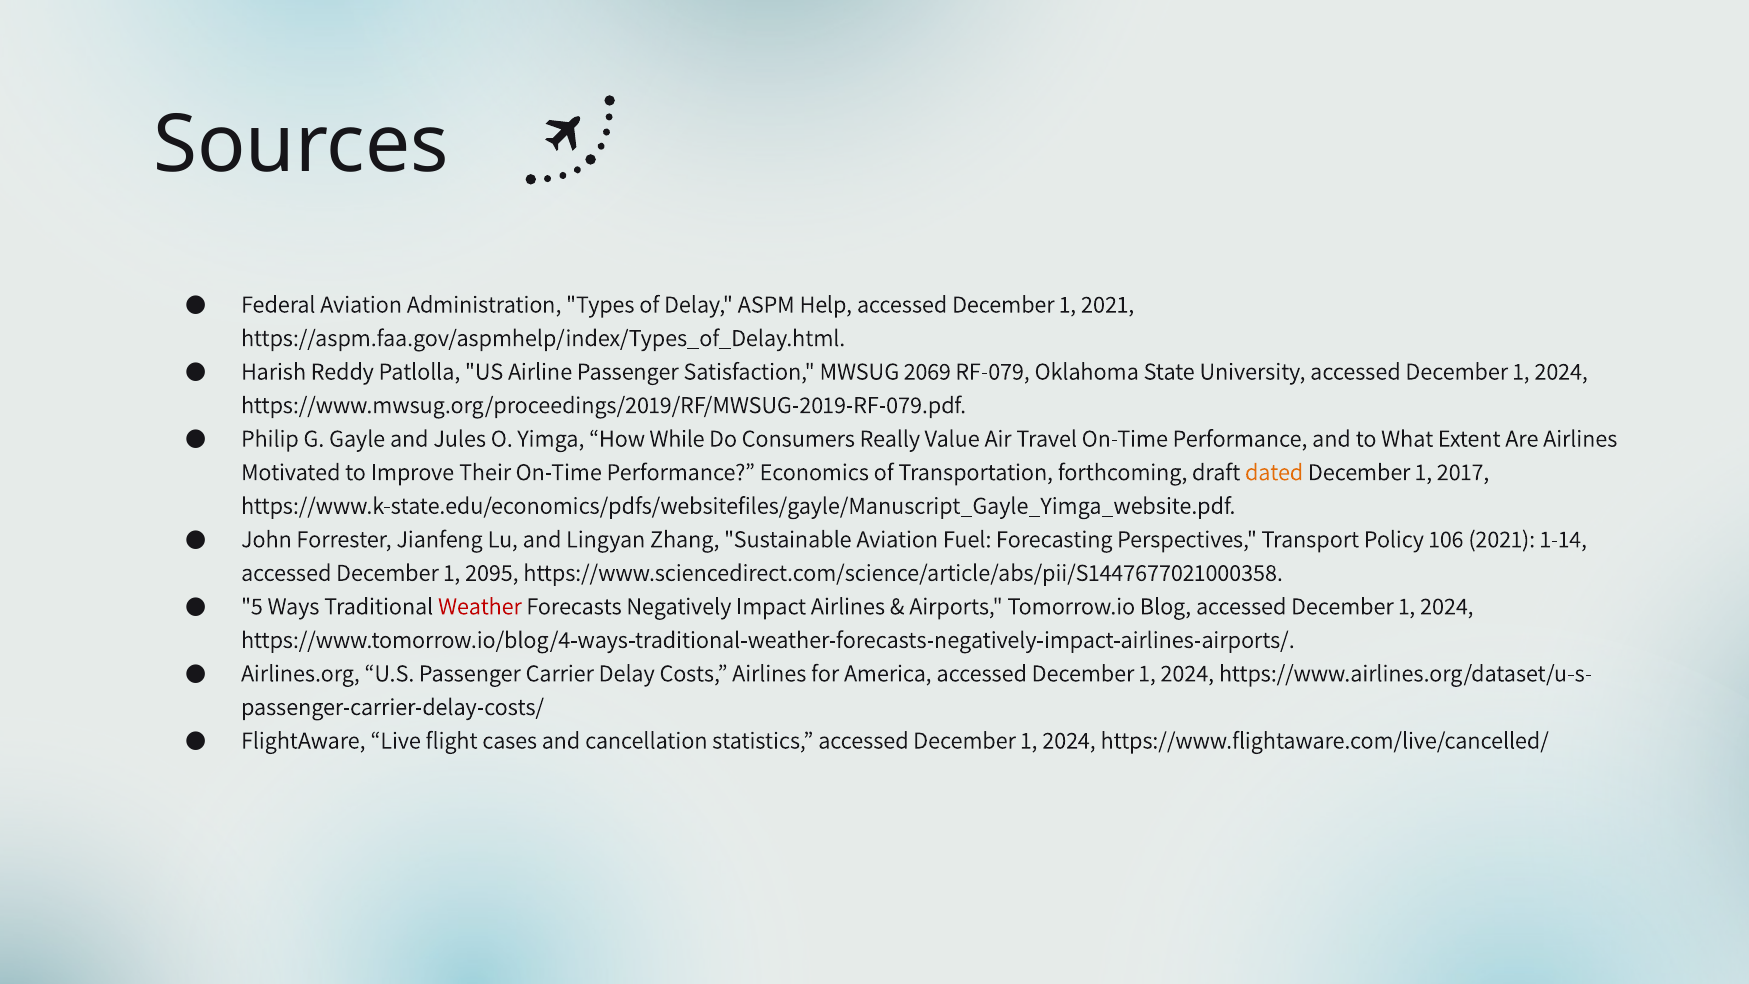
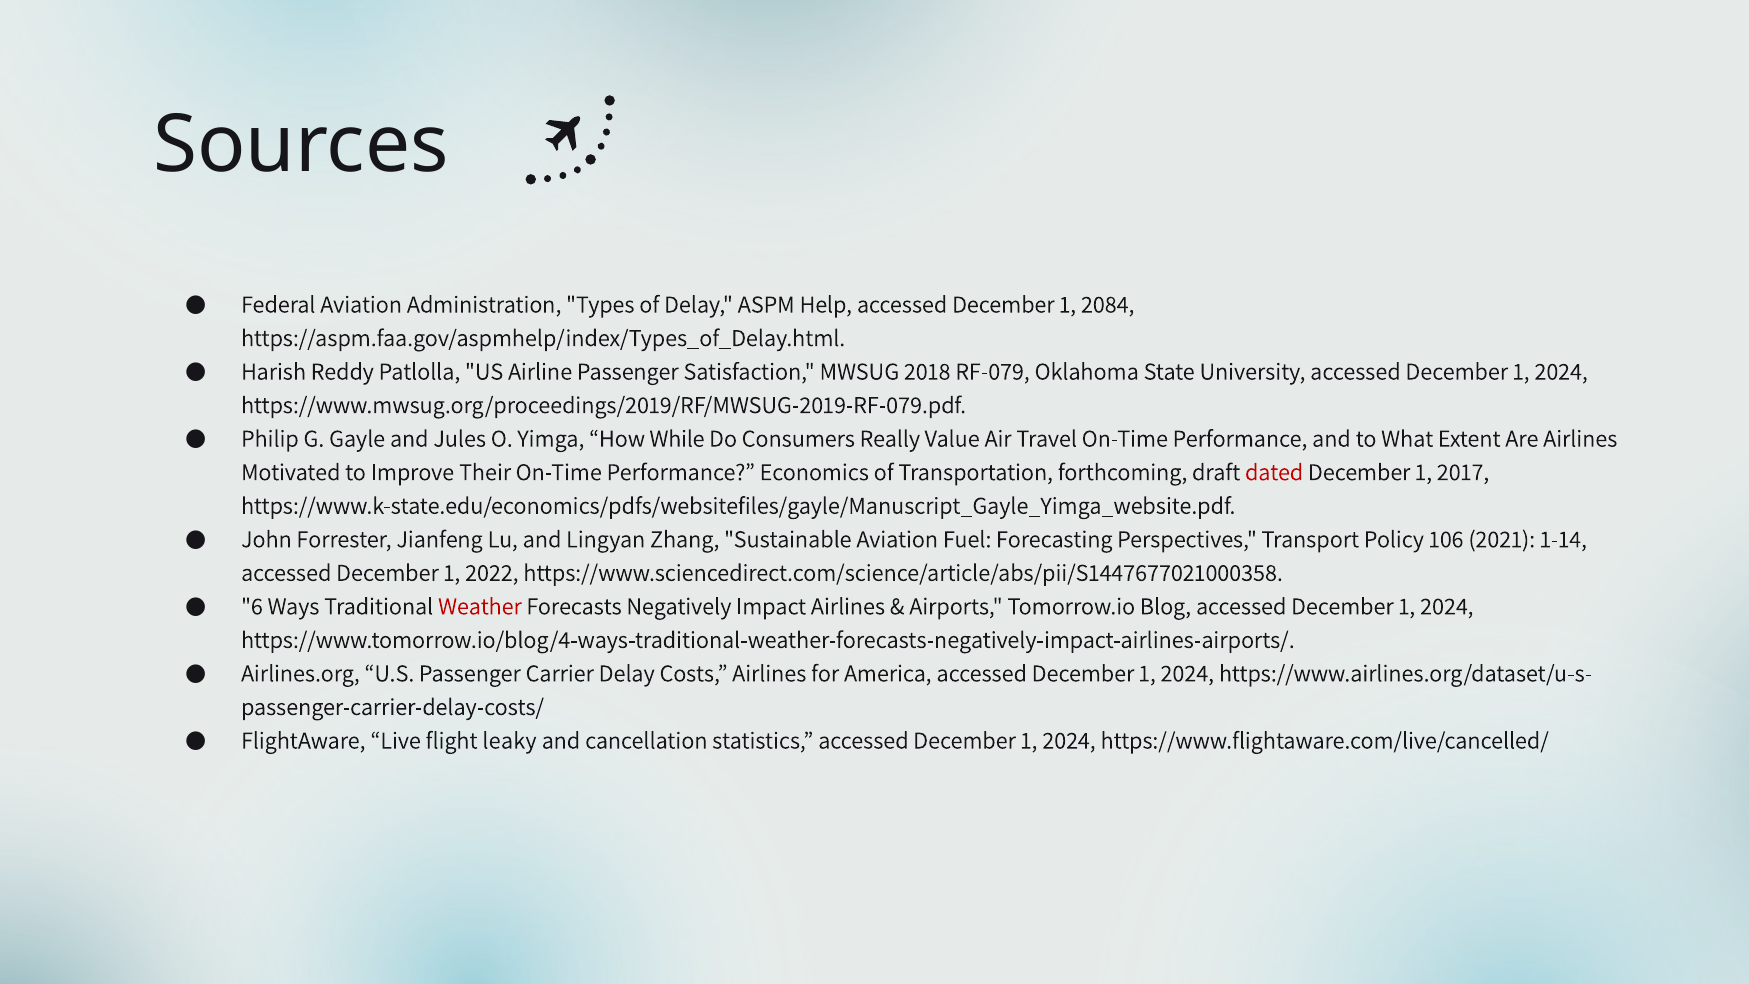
1 2021: 2021 -> 2084
2069: 2069 -> 2018
dated colour: orange -> red
2095: 2095 -> 2022
5: 5 -> 6
cases: cases -> leaky
